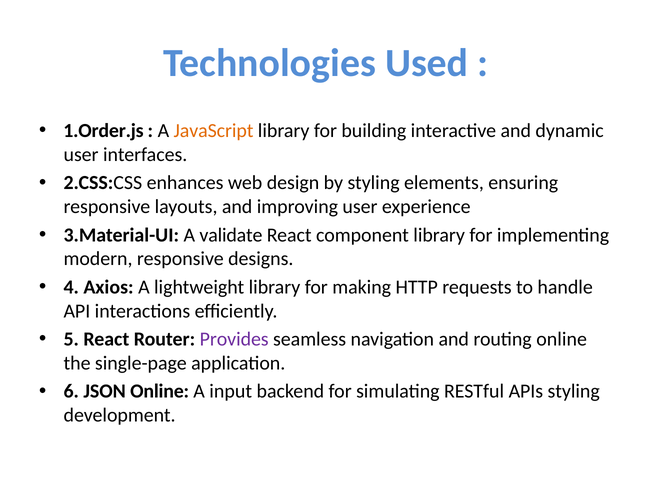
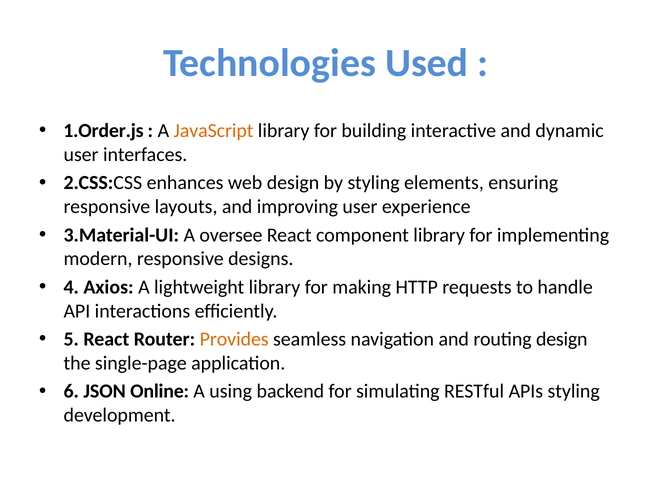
validate: validate -> oversee
Provides colour: purple -> orange
routing online: online -> design
input: input -> using
